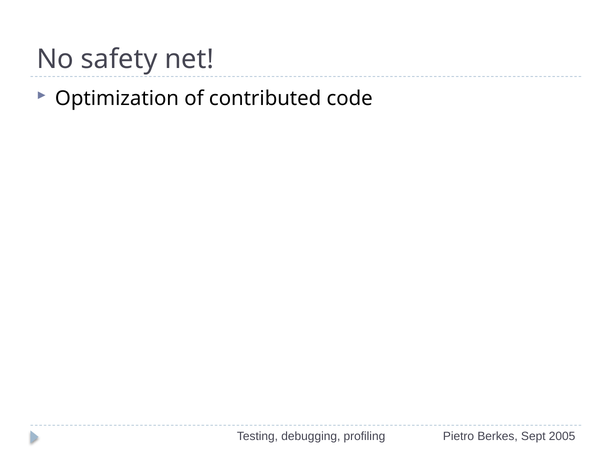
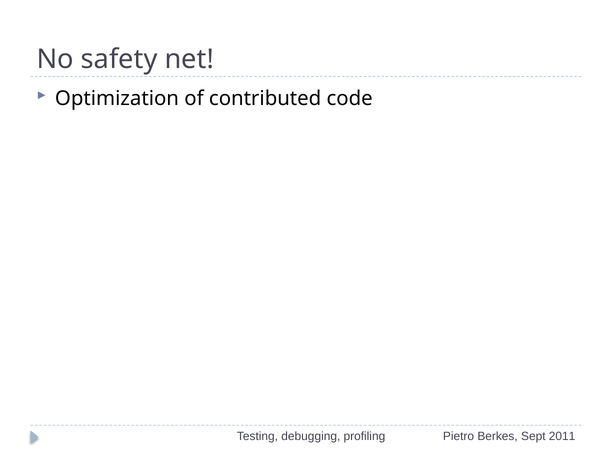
2005: 2005 -> 2011
